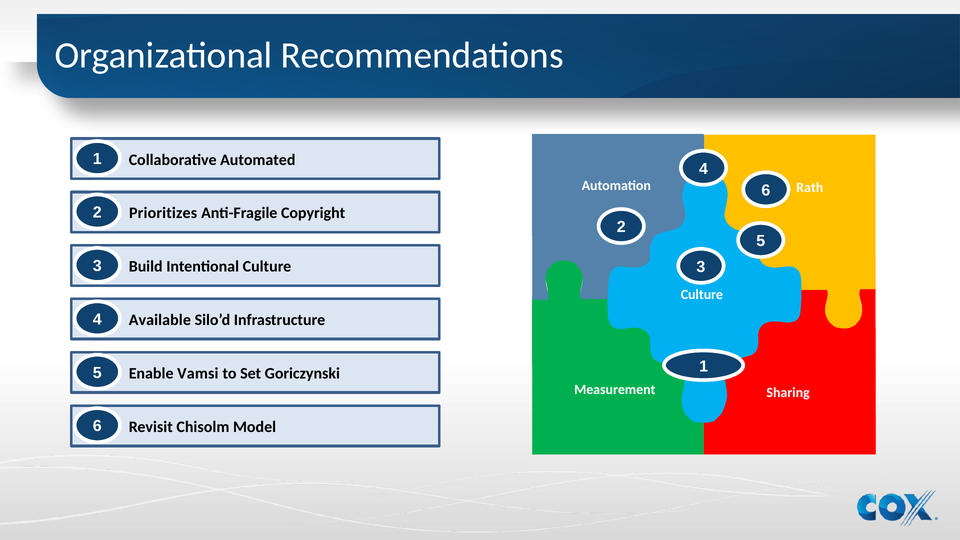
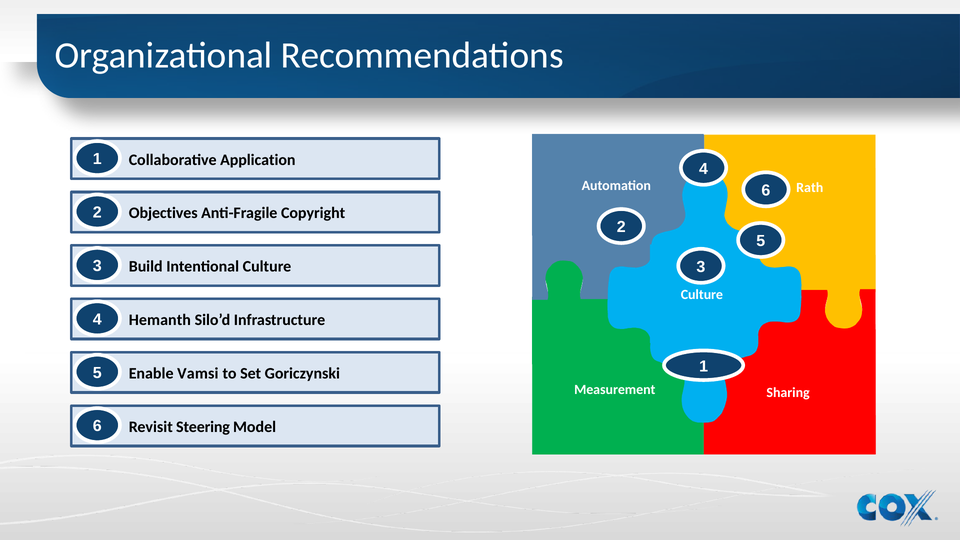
Automated: Automated -> Application
Prioritizes: Prioritizes -> Objectives
Available: Available -> Hemanth
Chisolm: Chisolm -> Steering
